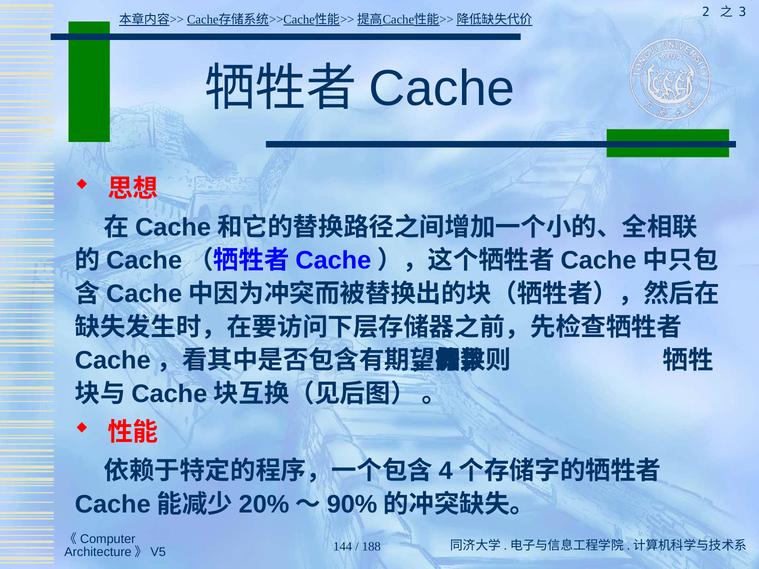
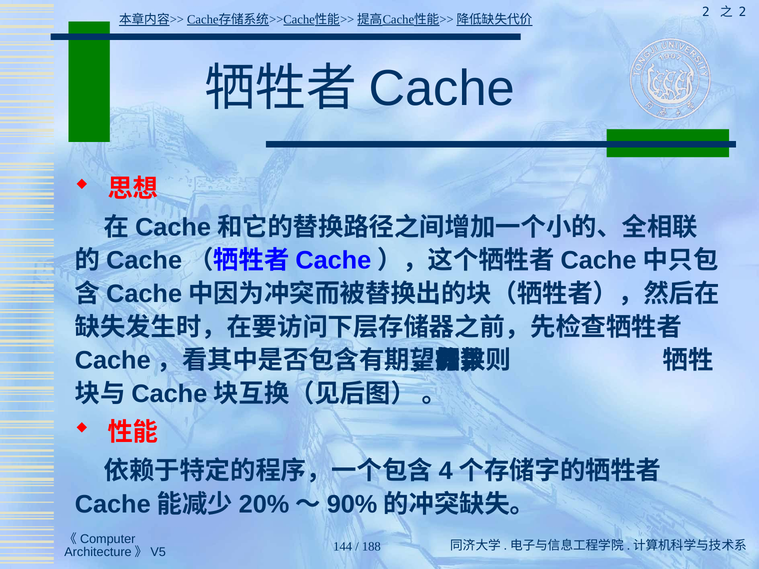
3 at (743, 12): 3 -> 2
